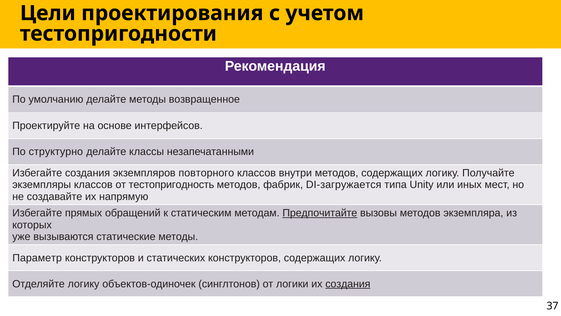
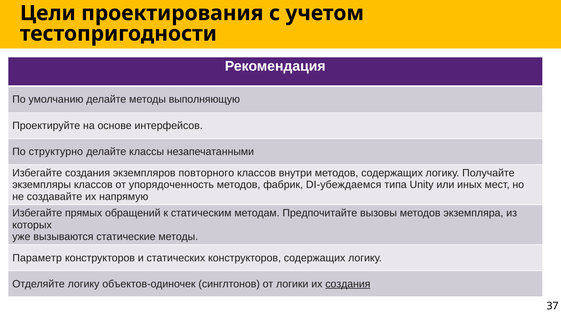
возвращенное: возвращенное -> выполняющую
тестопригодность: тестопригодность -> упорядоченность
DI-загружается: DI-загружается -> DI-убеждаемся
Предпочитайте underline: present -> none
